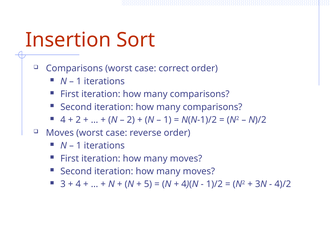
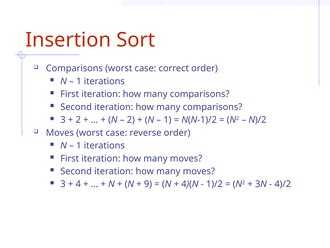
4 at (63, 120): 4 -> 3
5: 5 -> 9
